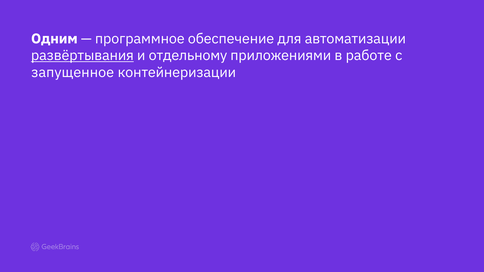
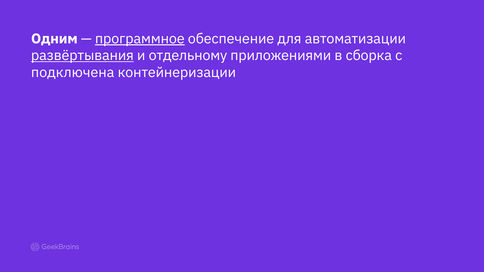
программное underline: none -> present
работе: работе -> сборка
запущенное: запущенное -> подключена
